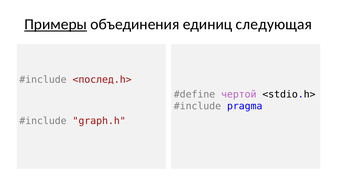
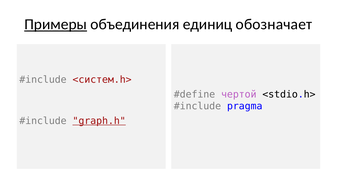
следующая: следующая -> обозначает
<послед.h>: <послед.h> -> <систем.h>
graph.h underline: none -> present
